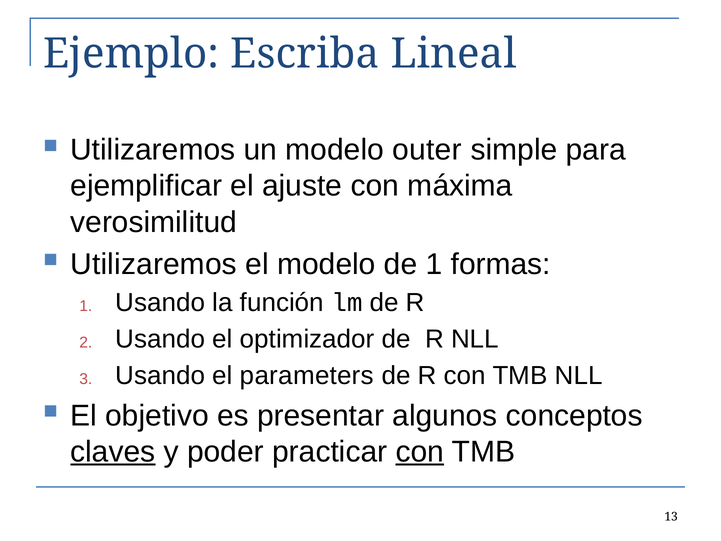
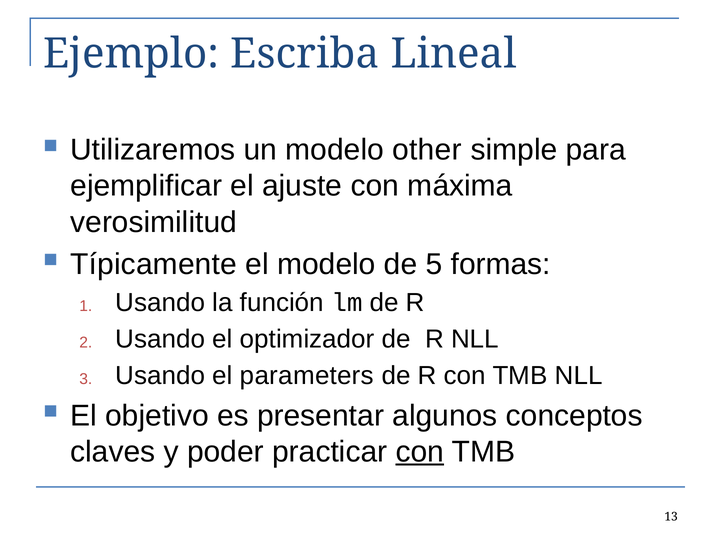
outer: outer -> other
Utilizaremos at (154, 264): Utilizaremos -> Típicamente
de 1: 1 -> 5
claves underline: present -> none
